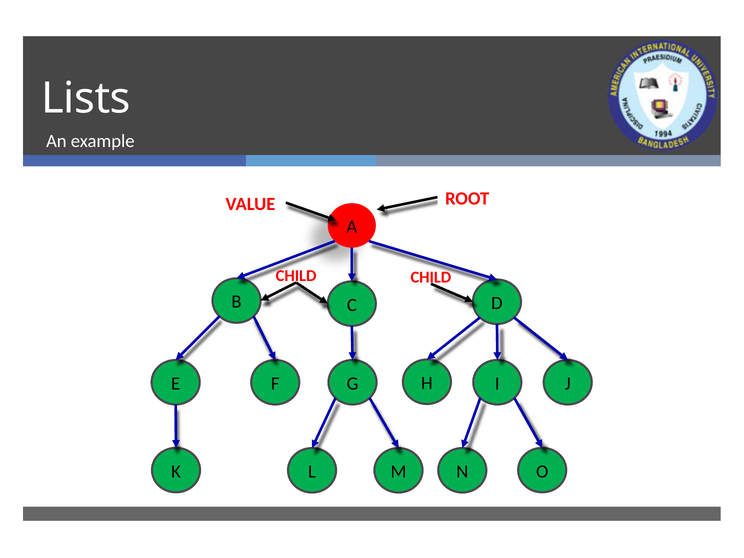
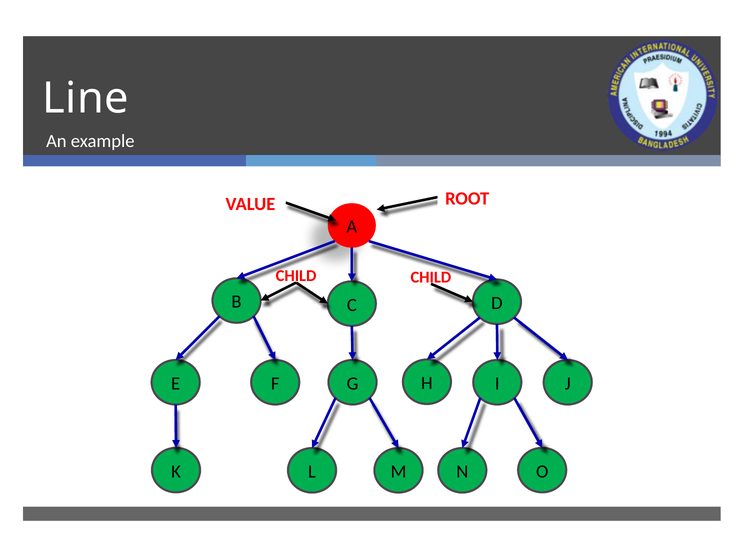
Lists: Lists -> Line
